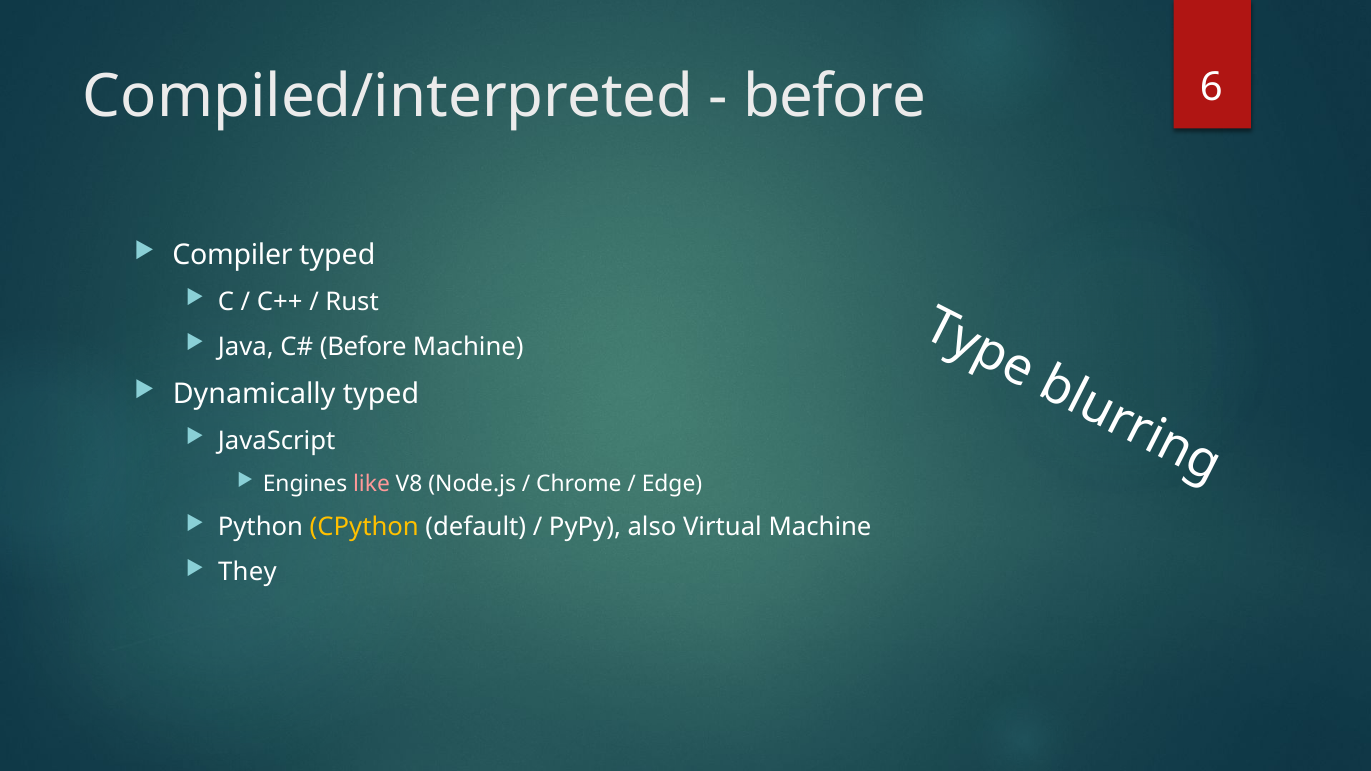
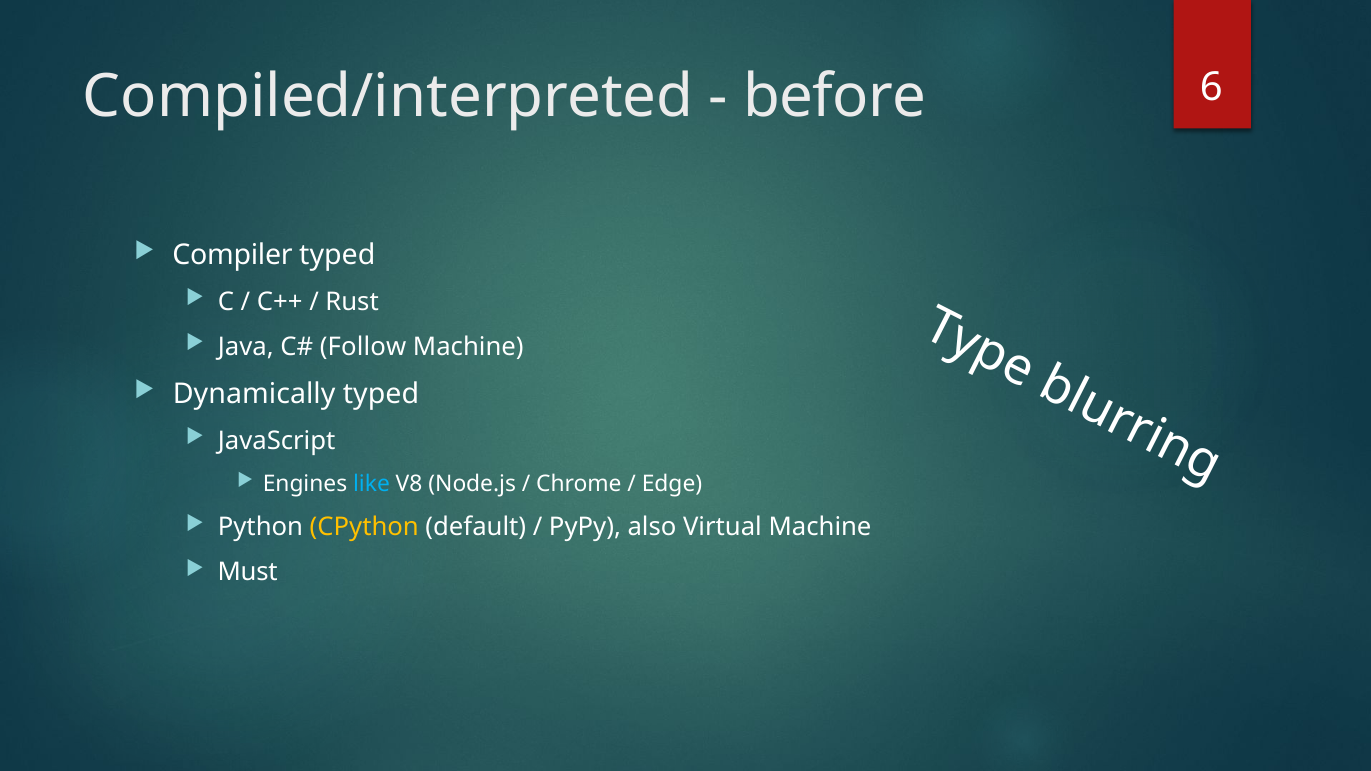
Before at (363, 347): Before -> Follow
like colour: pink -> light blue
They: They -> Must
